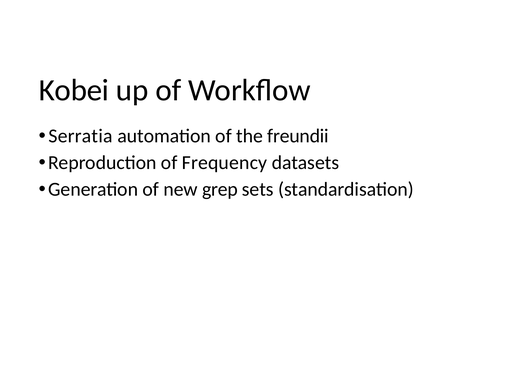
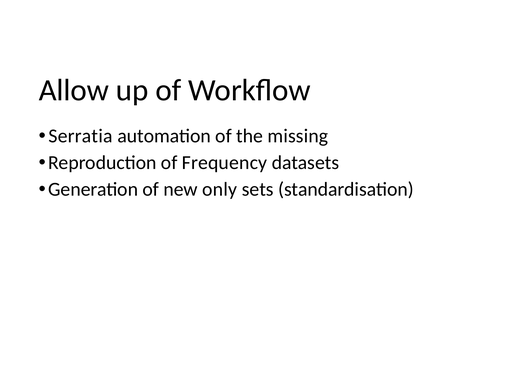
Kobei: Kobei -> Allow
freundii: freundii -> missing
grep: grep -> only
